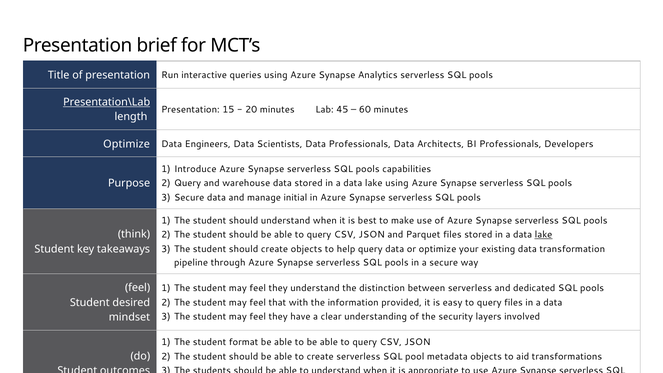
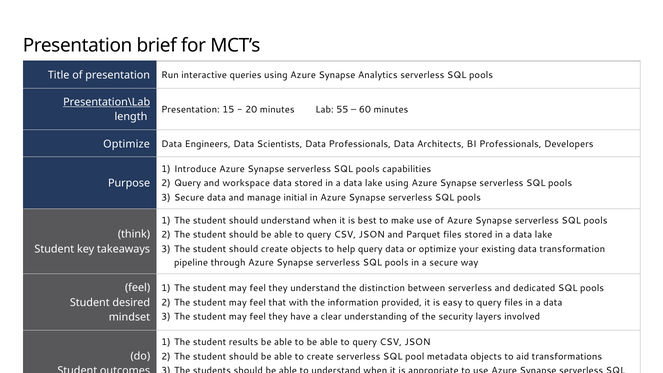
45: 45 -> 55
warehouse: warehouse -> workspace
lake at (544, 235) underline: present -> none
format: format -> results
